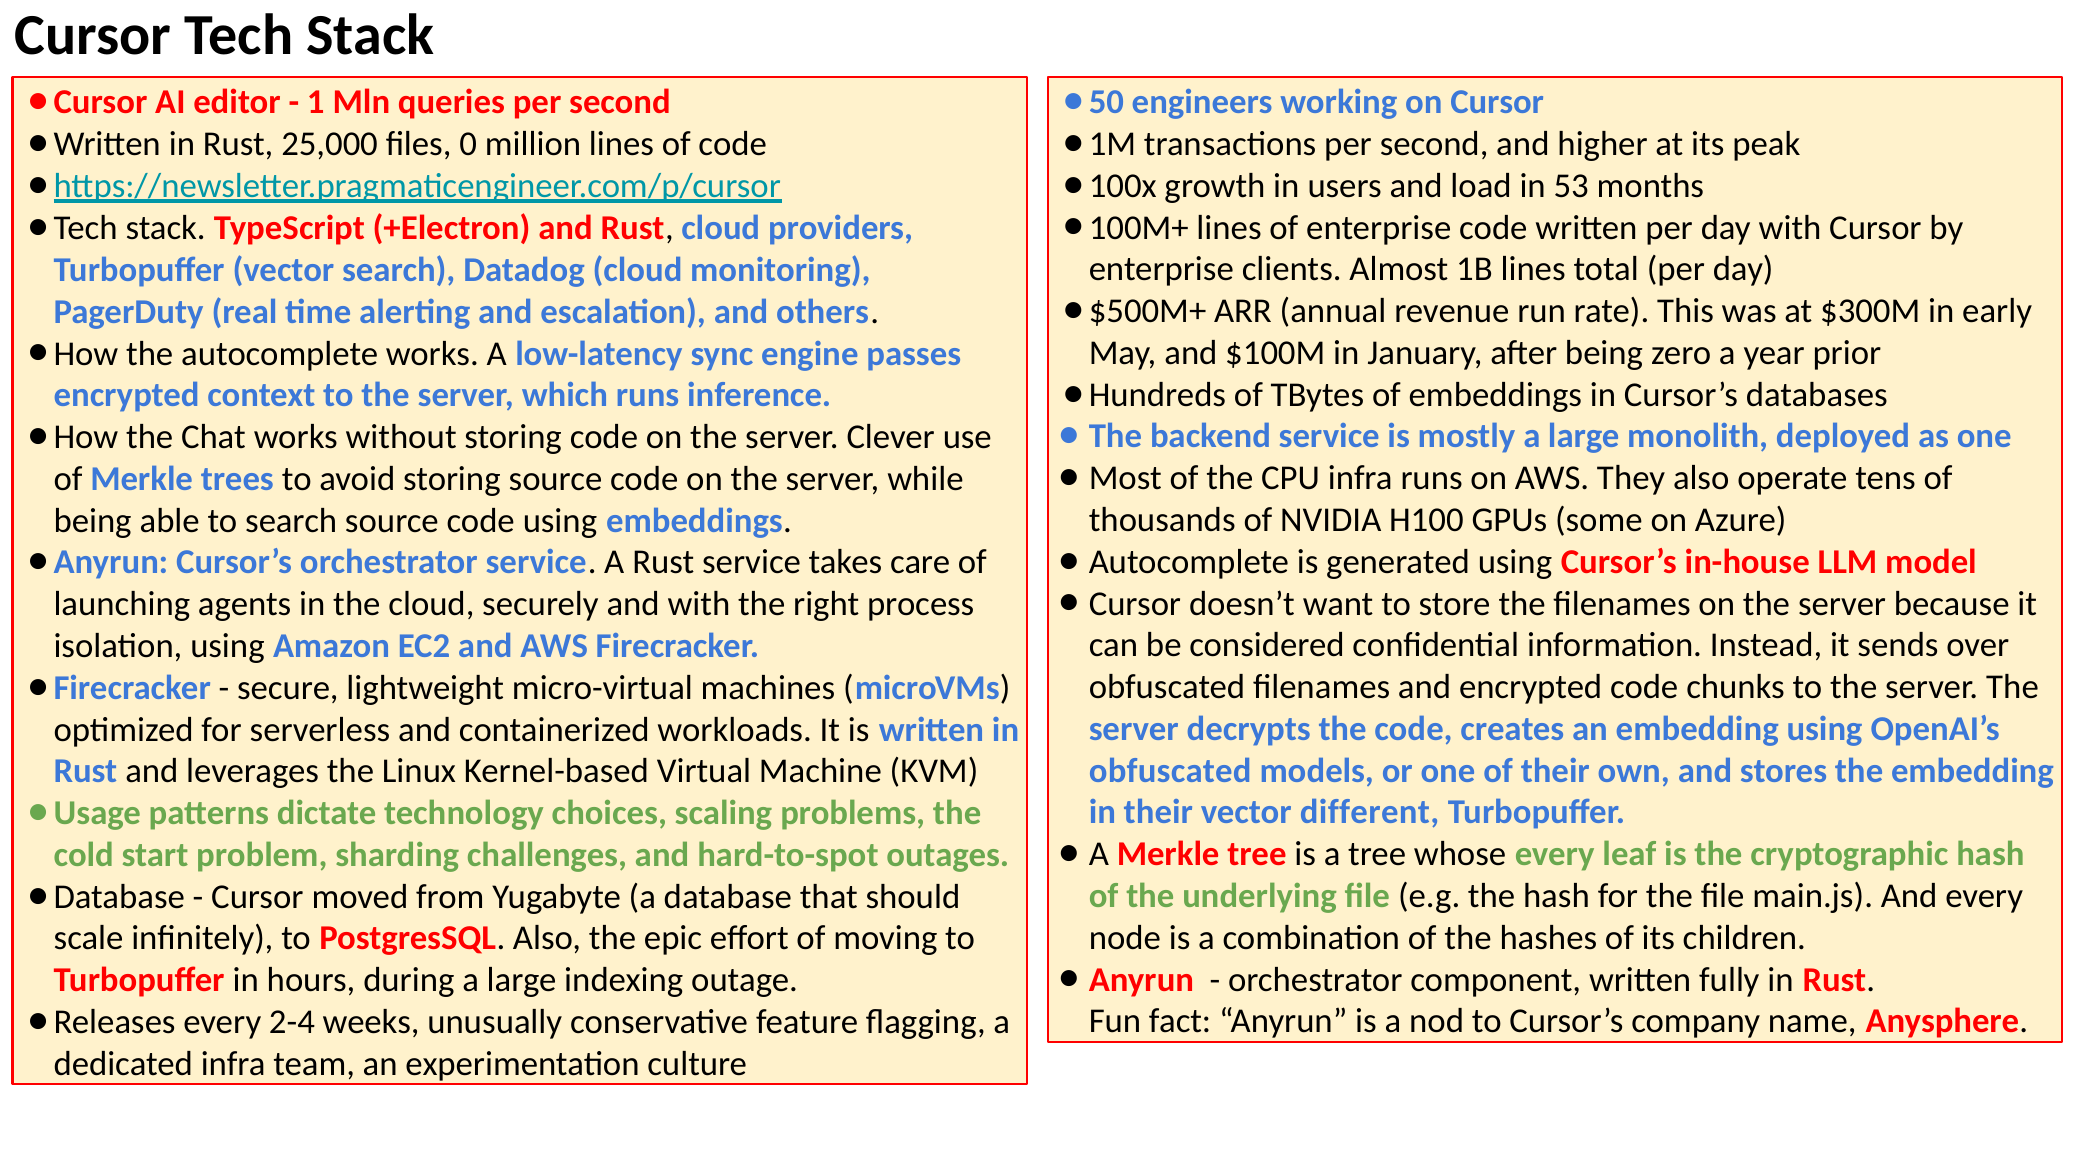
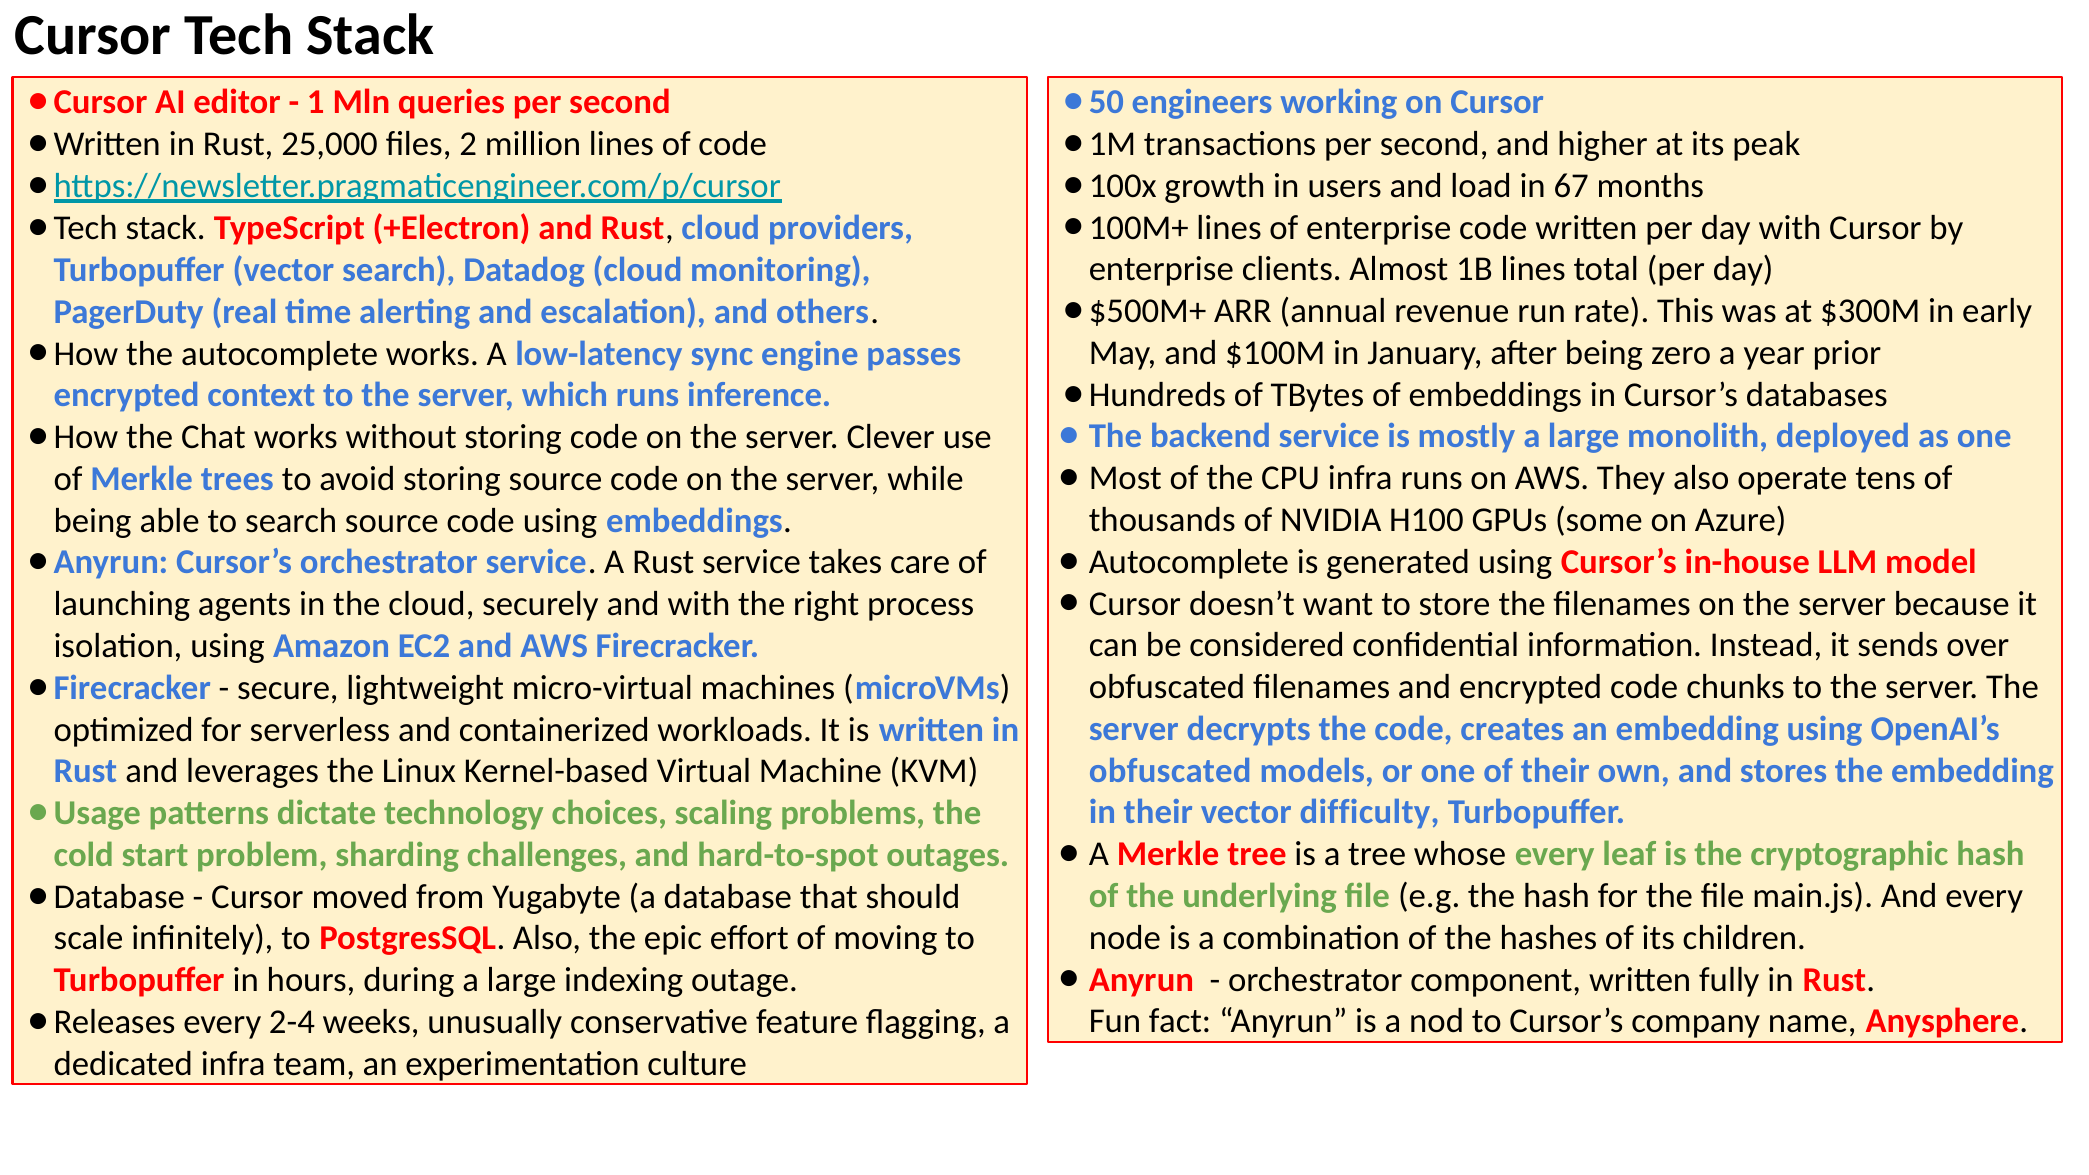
0: 0 -> 2
53: 53 -> 67
different: different -> difficulty
